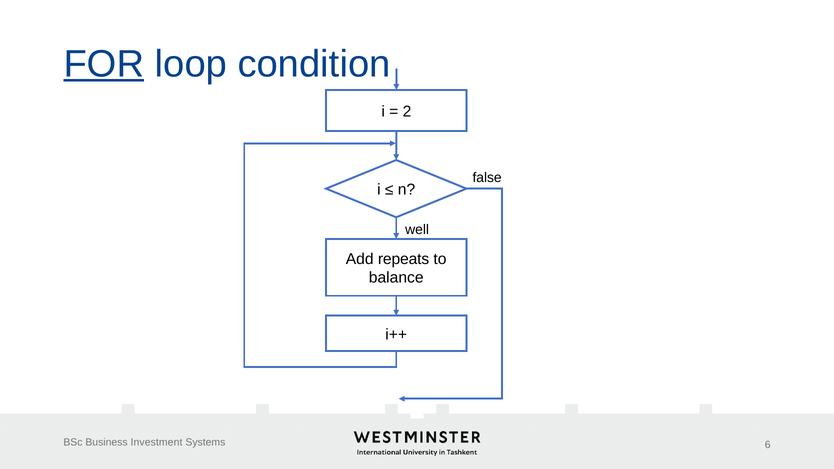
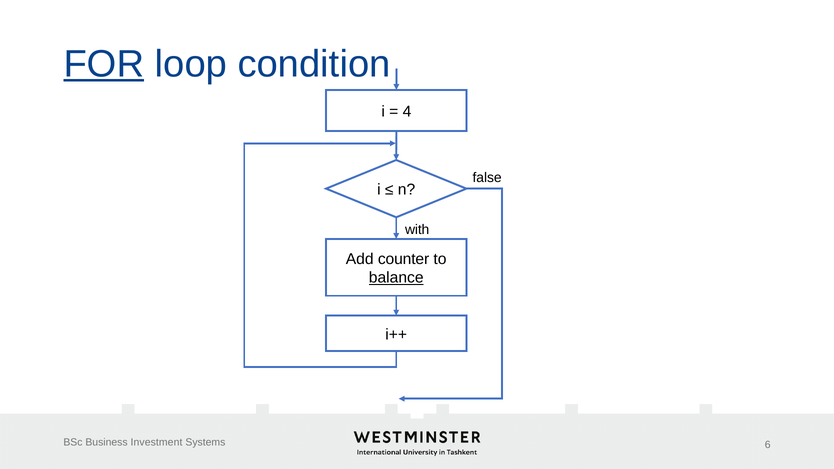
2: 2 -> 4
well: well -> with
repeats: repeats -> counter
balance underline: none -> present
